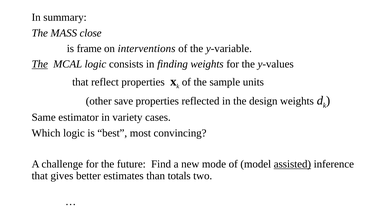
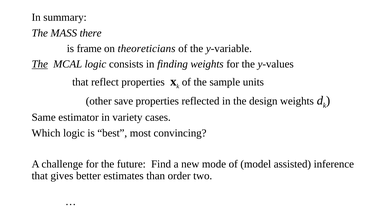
close: close -> there
interventions: interventions -> theoreticians
assisted underline: present -> none
totals: totals -> order
